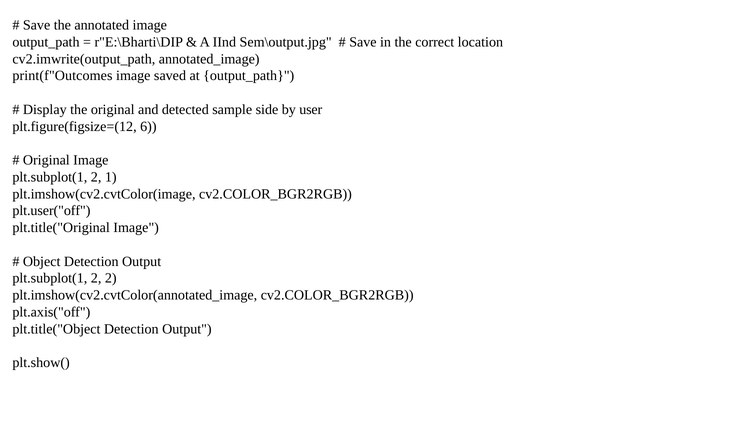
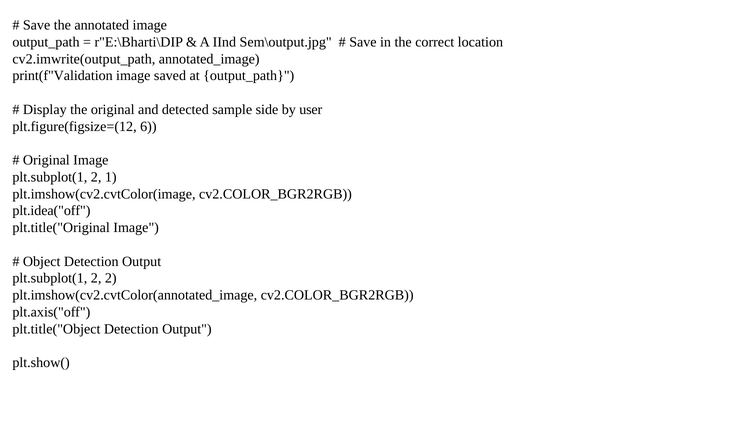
print(f"Outcomes: print(f"Outcomes -> print(f"Validation
plt.user("off: plt.user("off -> plt.idea("off
